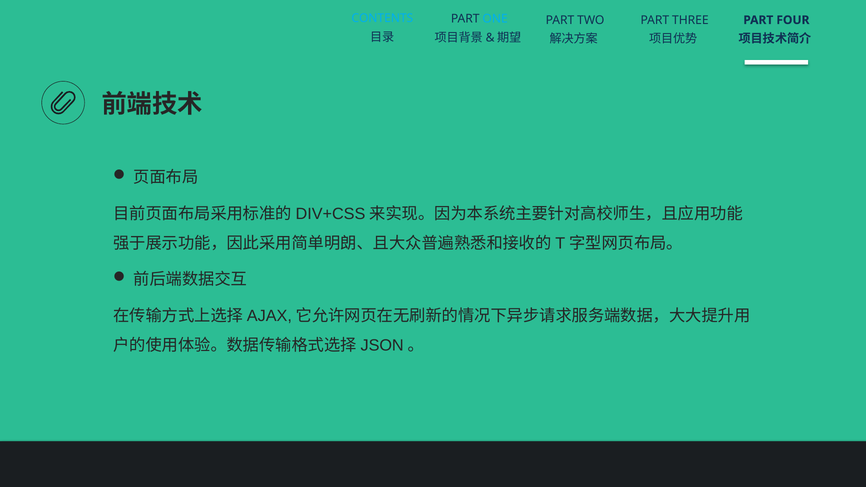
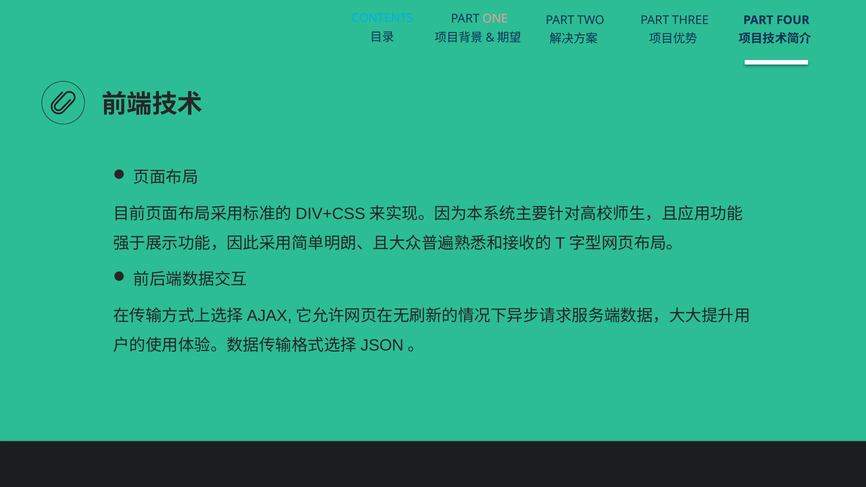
ONE colour: light blue -> pink
